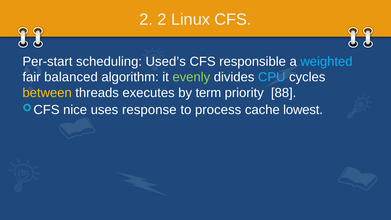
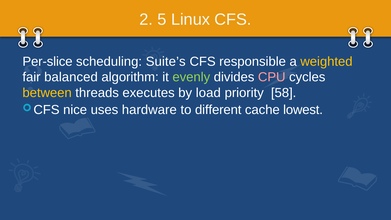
2 2: 2 -> 5
Per-start: Per-start -> Per-slice
Used’s: Used’s -> Suite’s
weighted colour: light blue -> yellow
CPU colour: light blue -> pink
term: term -> load
88: 88 -> 58
response: response -> hardware
process: process -> different
